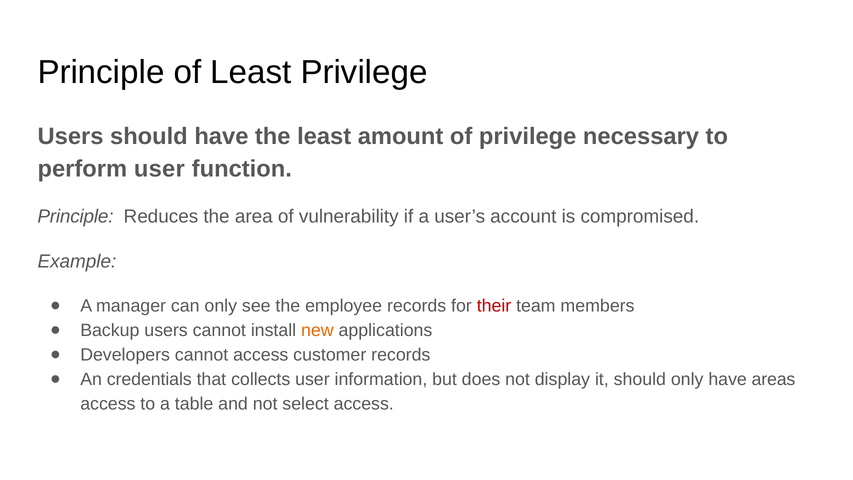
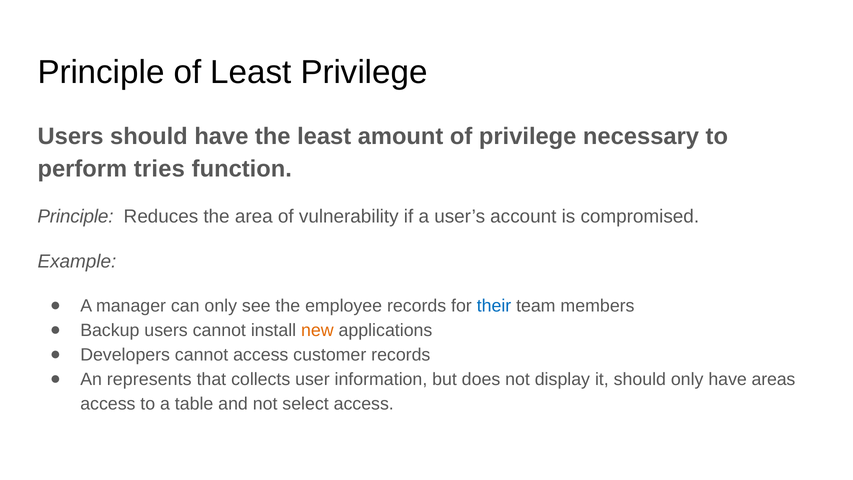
perform user: user -> tries
their colour: red -> blue
credentials: credentials -> represents
